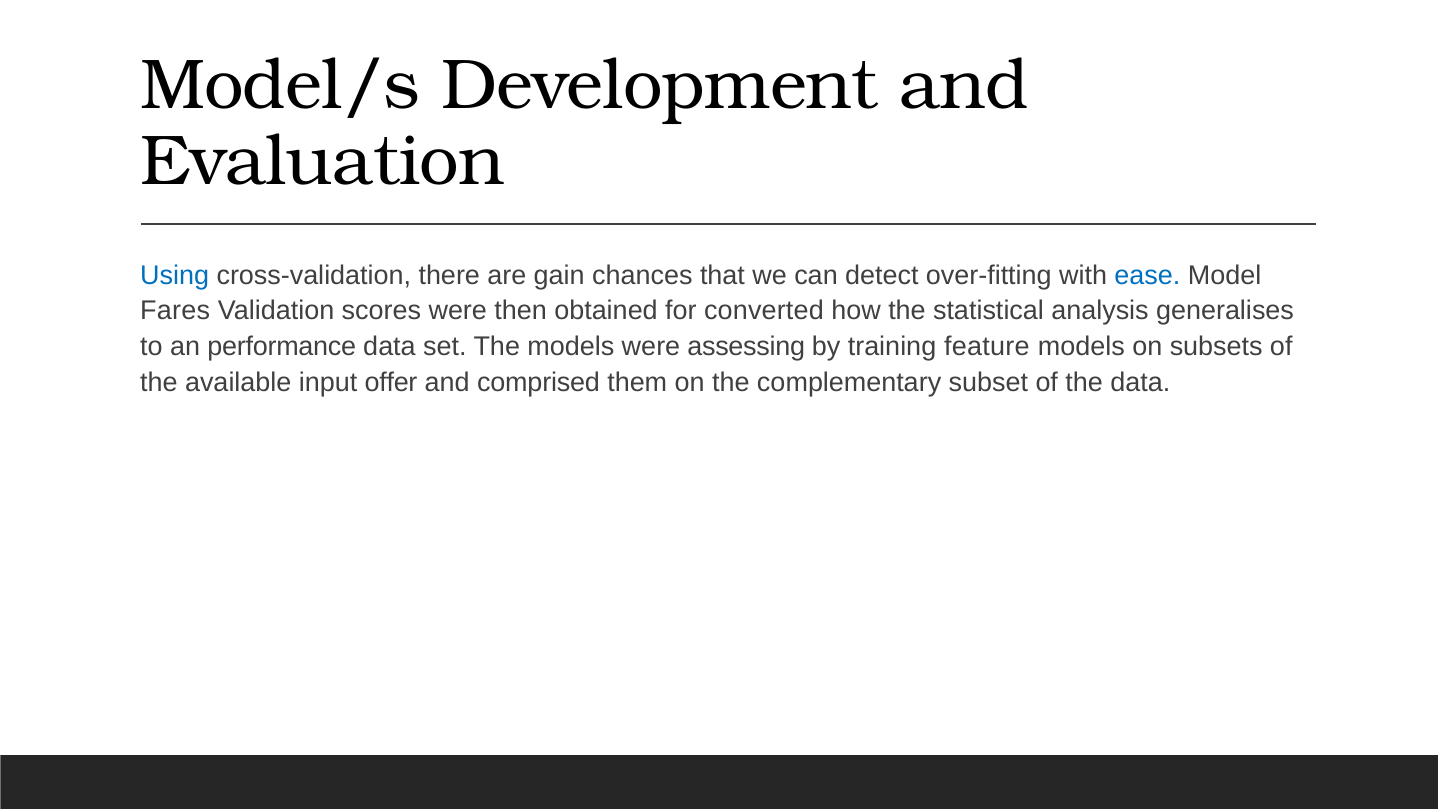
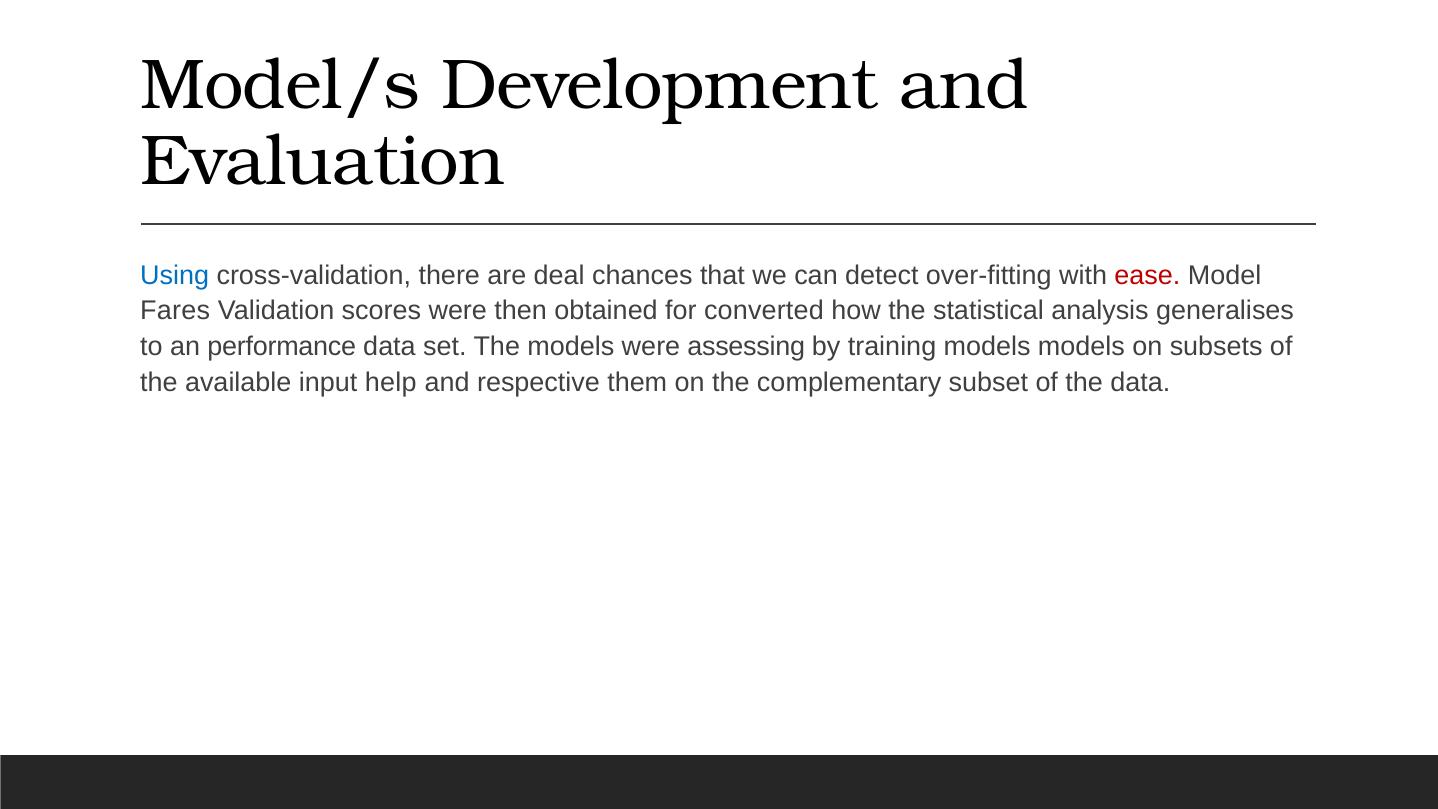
gain: gain -> deal
ease colour: blue -> red
training feature: feature -> models
offer: offer -> help
comprised: comprised -> respective
